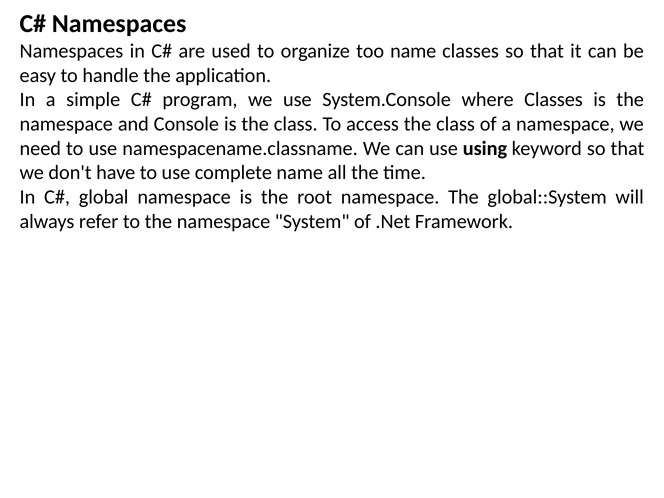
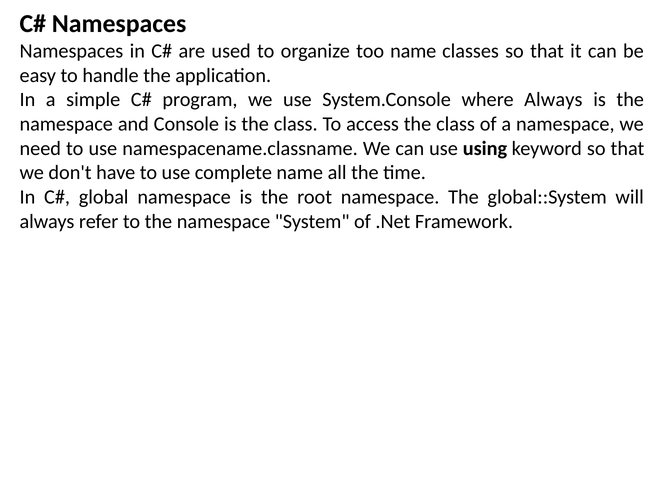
where Classes: Classes -> Always
